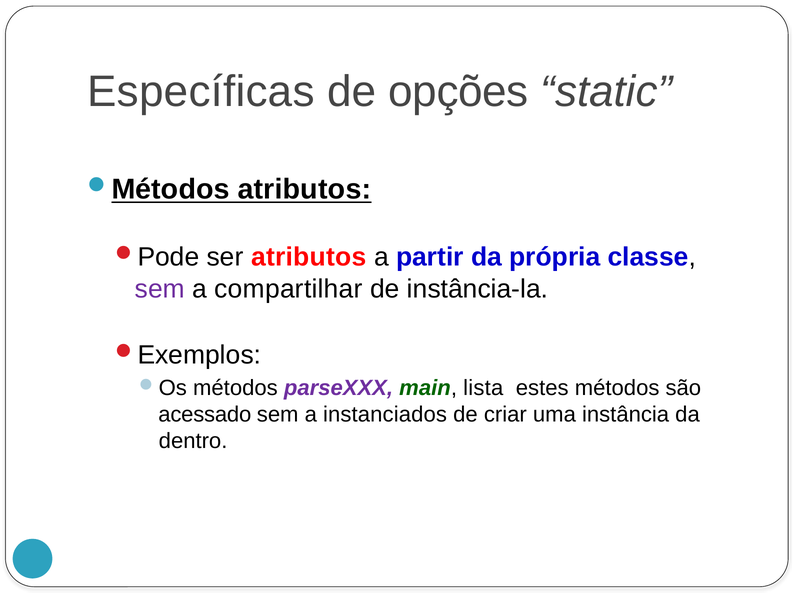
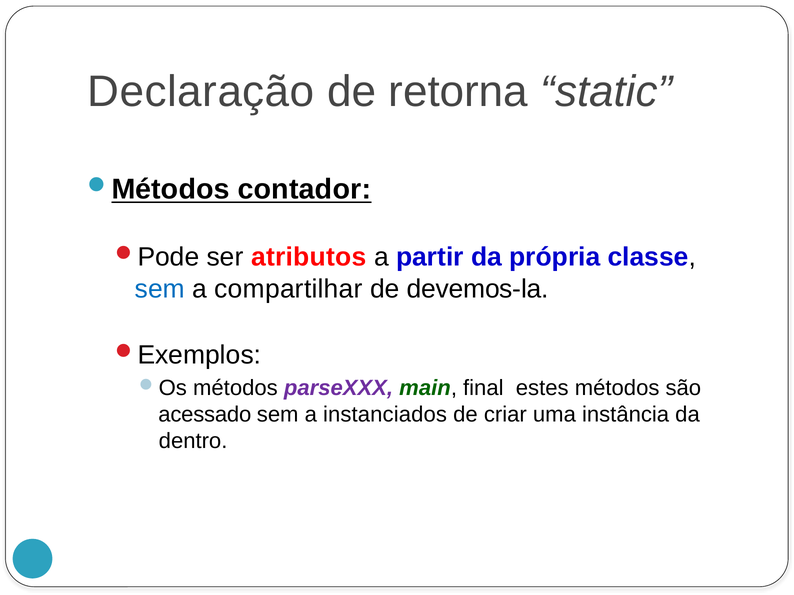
Específicas: Específicas -> Declaração
opções: opções -> retorna
atributos at (304, 190): atributos -> contador
sem at (160, 289) colour: purple -> blue
instância-la: instância-la -> devemos-la
lista: lista -> final
